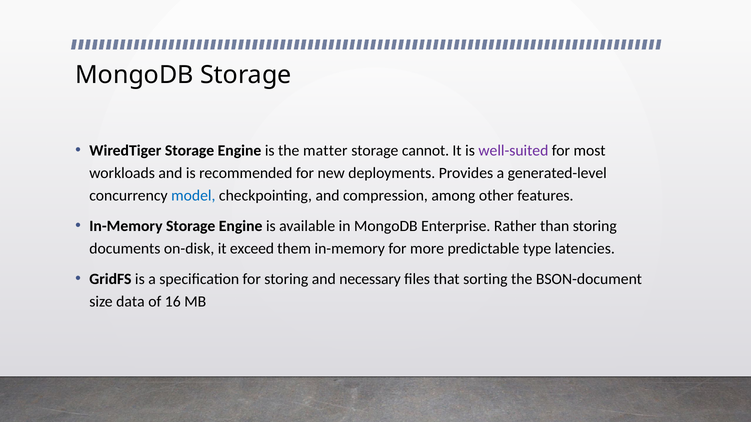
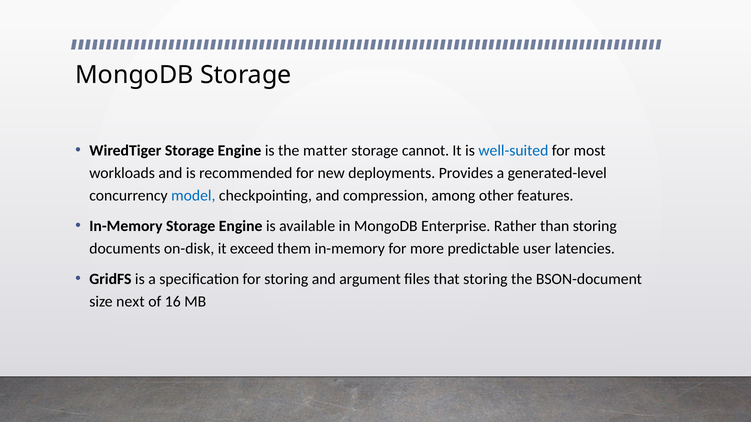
well-suited colour: purple -> blue
type: type -> user
necessary: necessary -> argument
that sorting: sorting -> storing
data: data -> next
